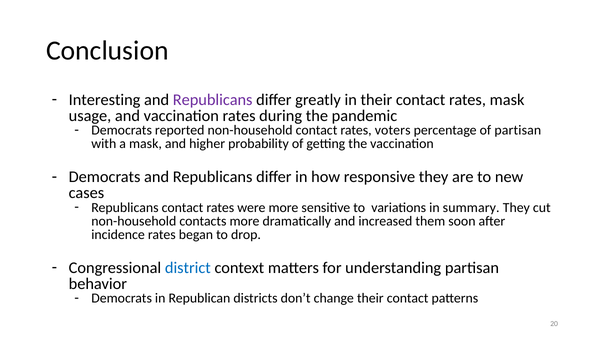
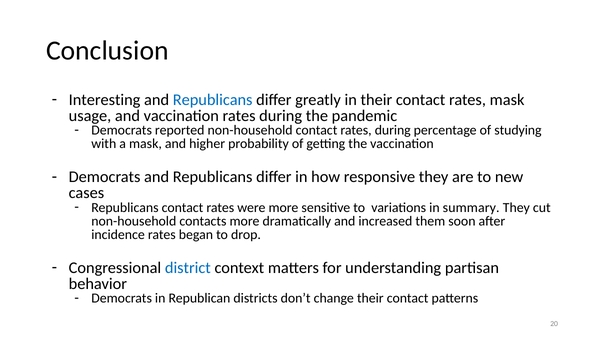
Republicans at (213, 100) colour: purple -> blue
contact rates voters: voters -> during
of partisan: partisan -> studying
